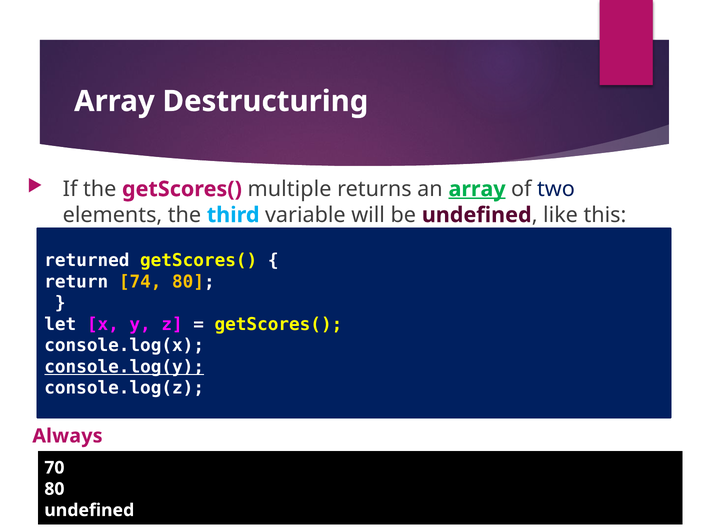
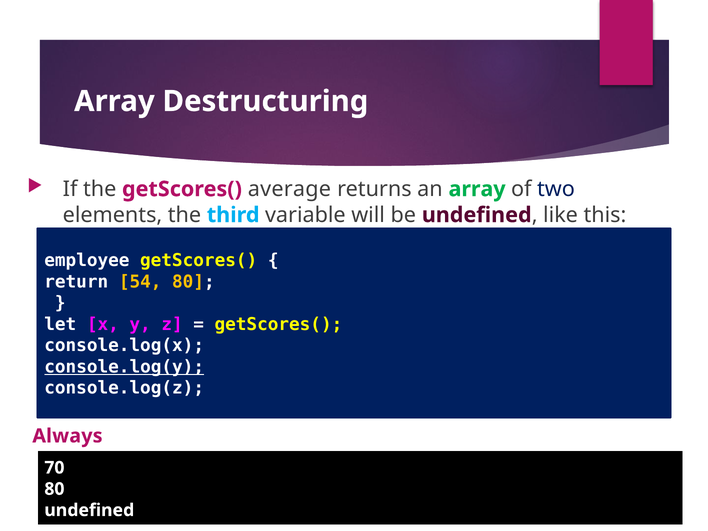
multiple: multiple -> average
array at (477, 189) underline: present -> none
returned: returned -> employee
74: 74 -> 54
